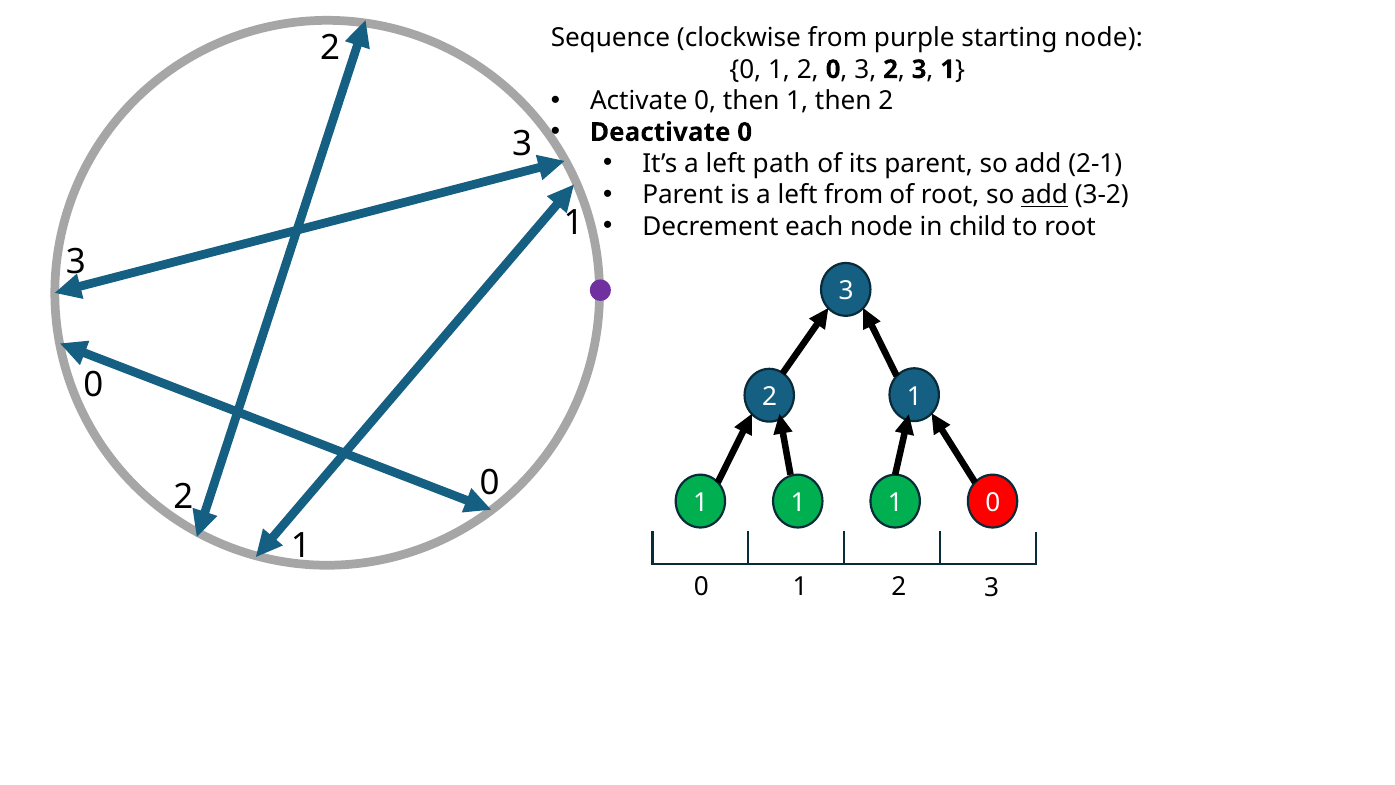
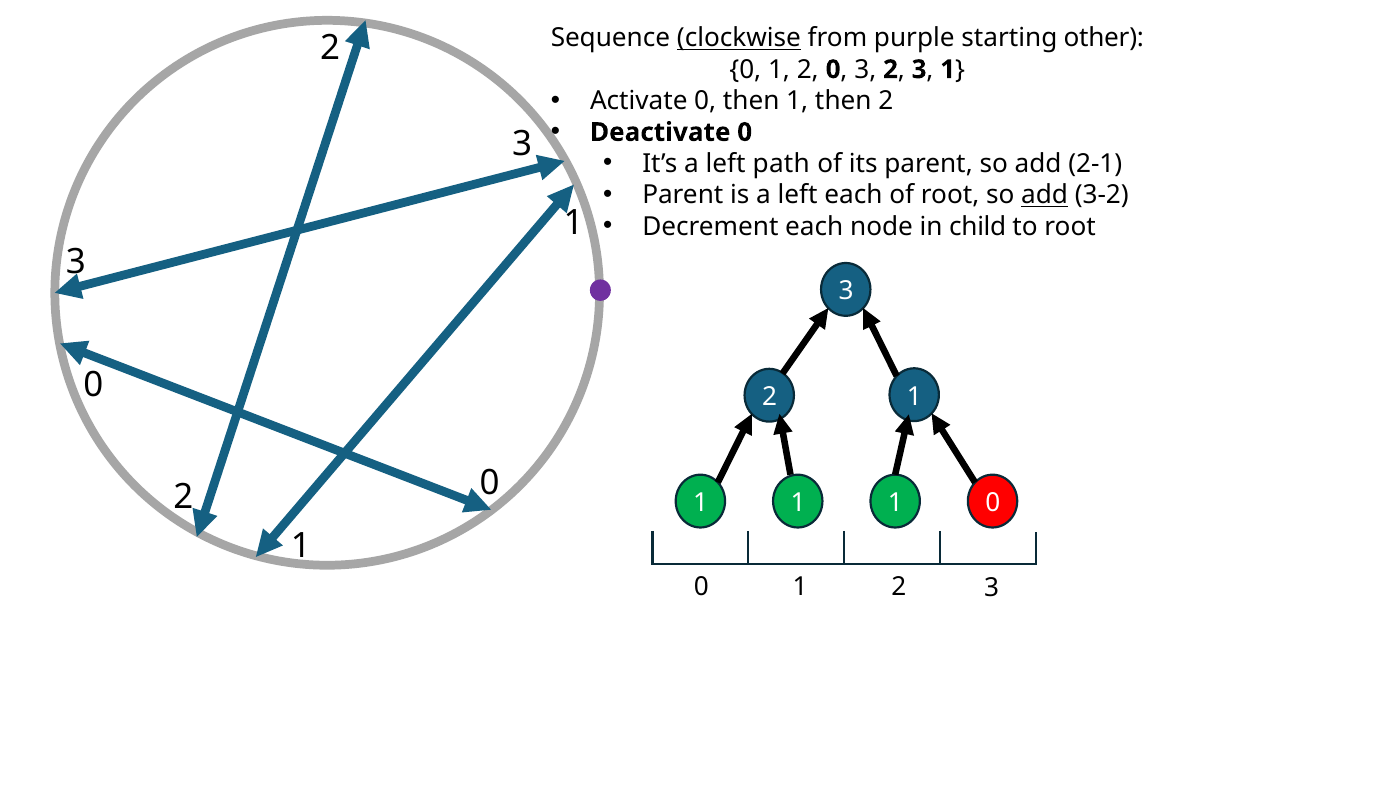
clockwise underline: none -> present
starting node: node -> other
left from: from -> each
